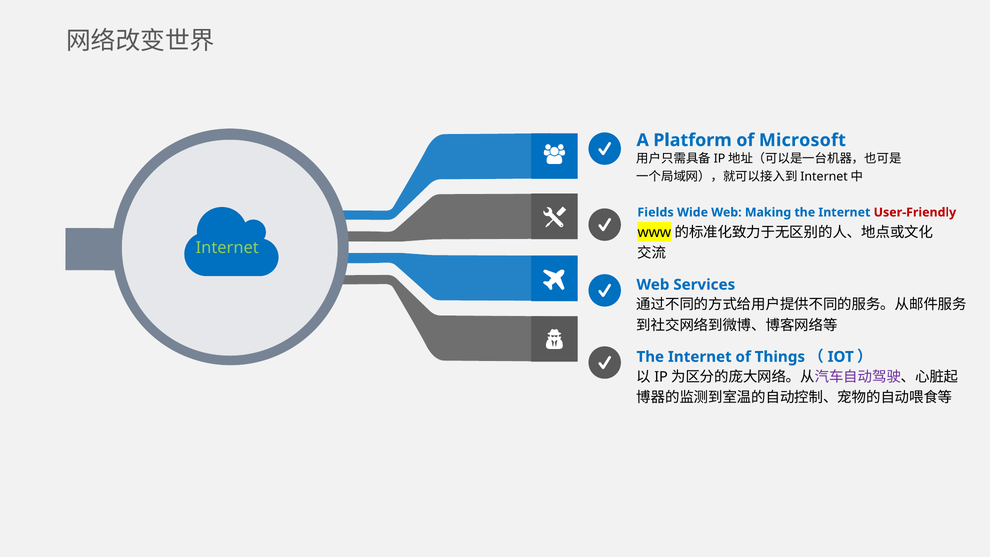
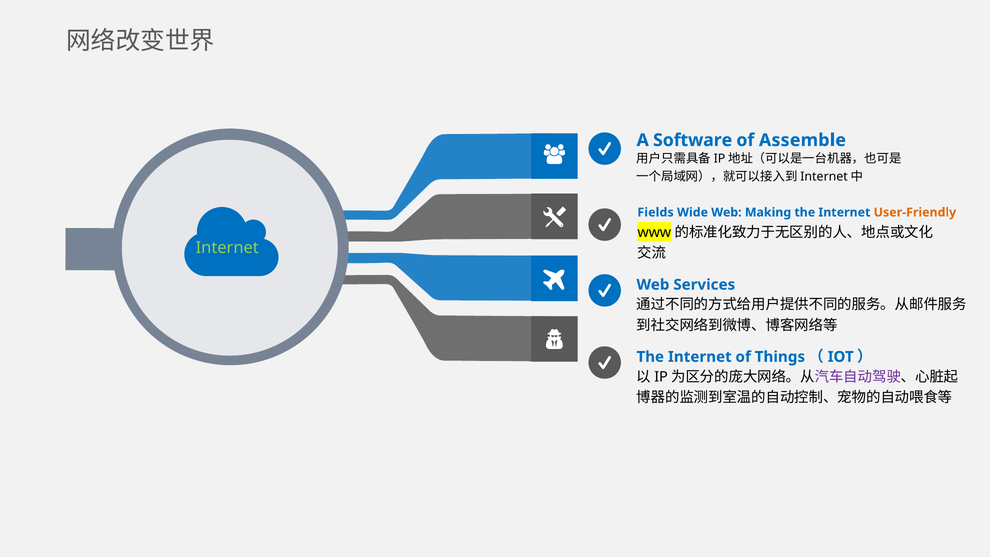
Platform: Platform -> Software
Microsoft: Microsoft -> Assemble
User-Friendly colour: red -> orange
